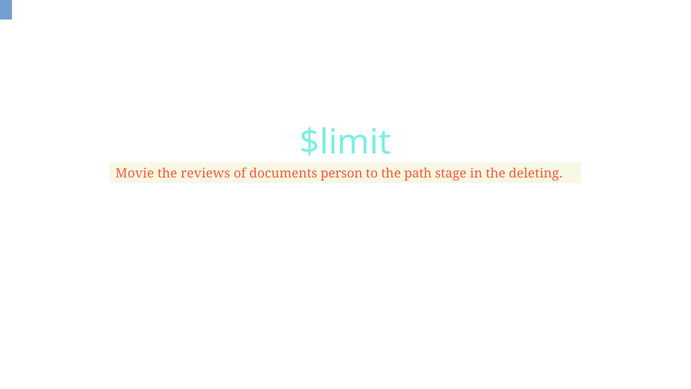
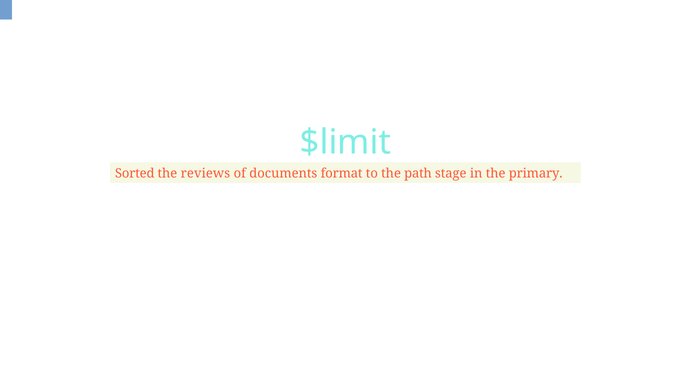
Movie: Movie -> Sorted
person: person -> format
deleting: deleting -> primary
